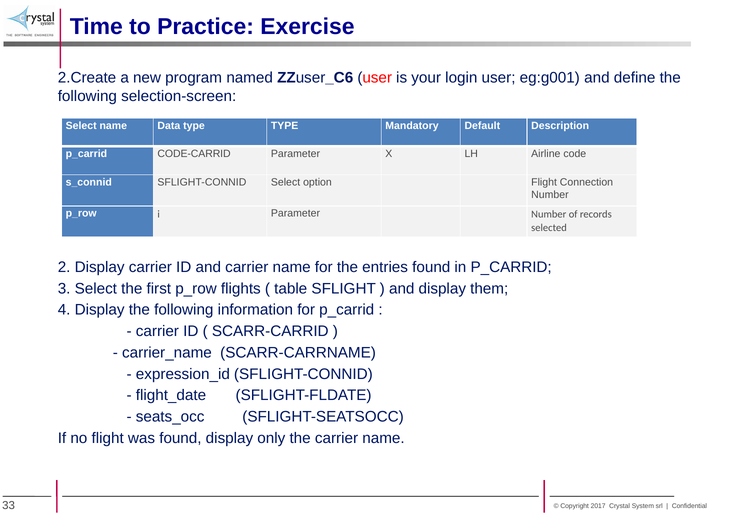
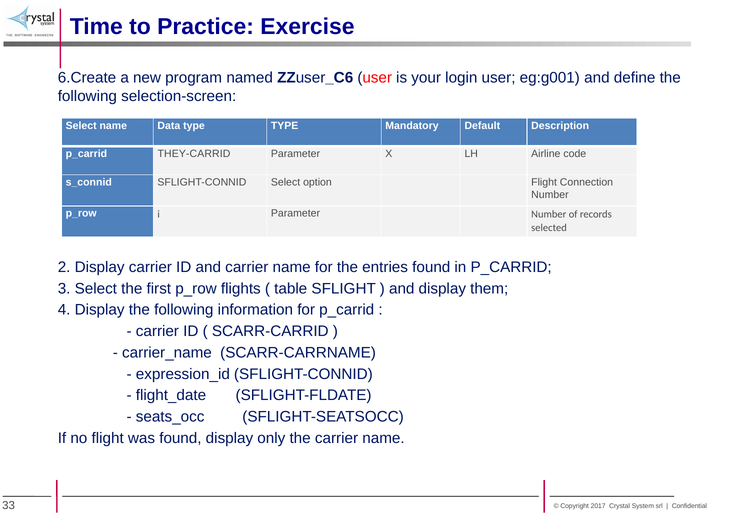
2.Create: 2.Create -> 6.Create
CODE-CARRID: CODE-CARRID -> THEY-CARRID
